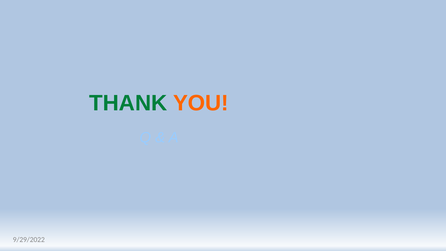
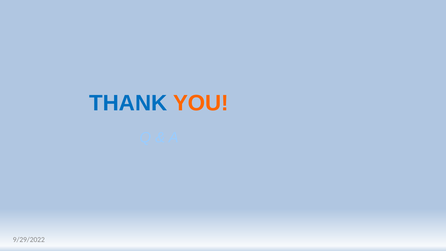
THANK colour: green -> blue
